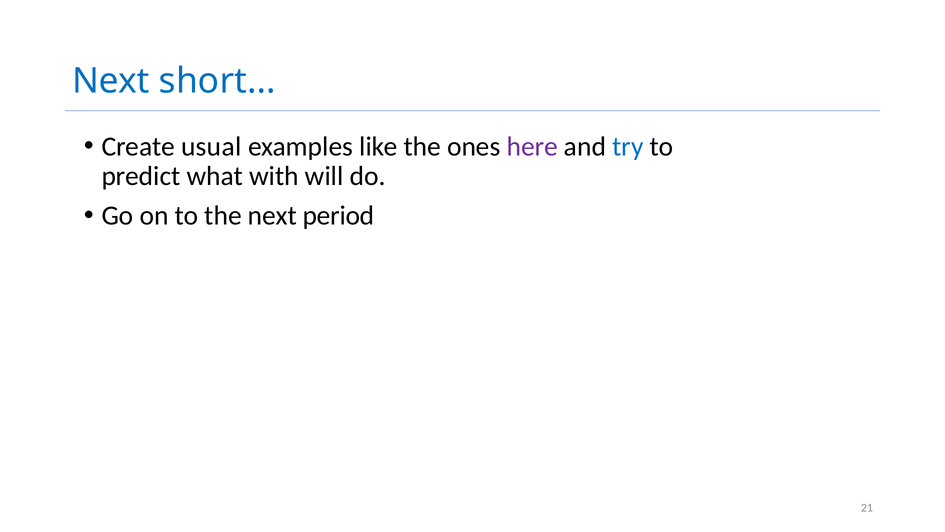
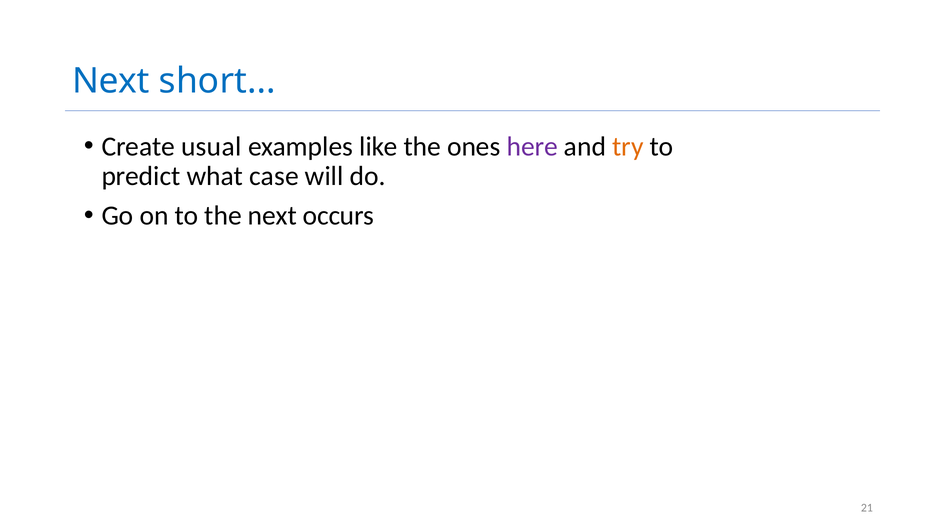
try colour: blue -> orange
with: with -> case
period: period -> occurs
